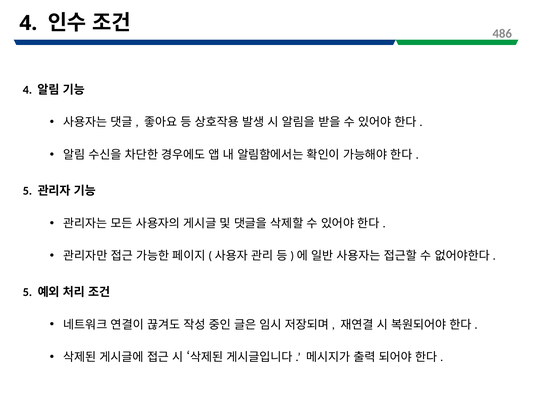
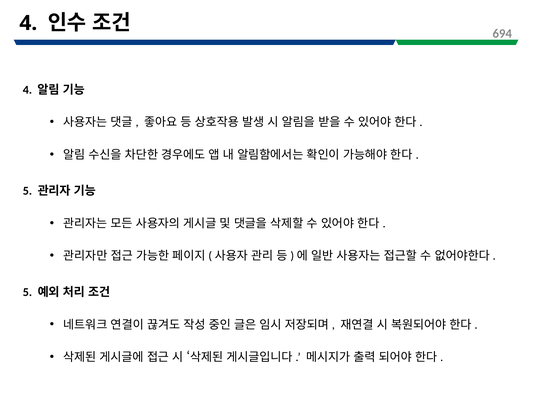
486: 486 -> 694
